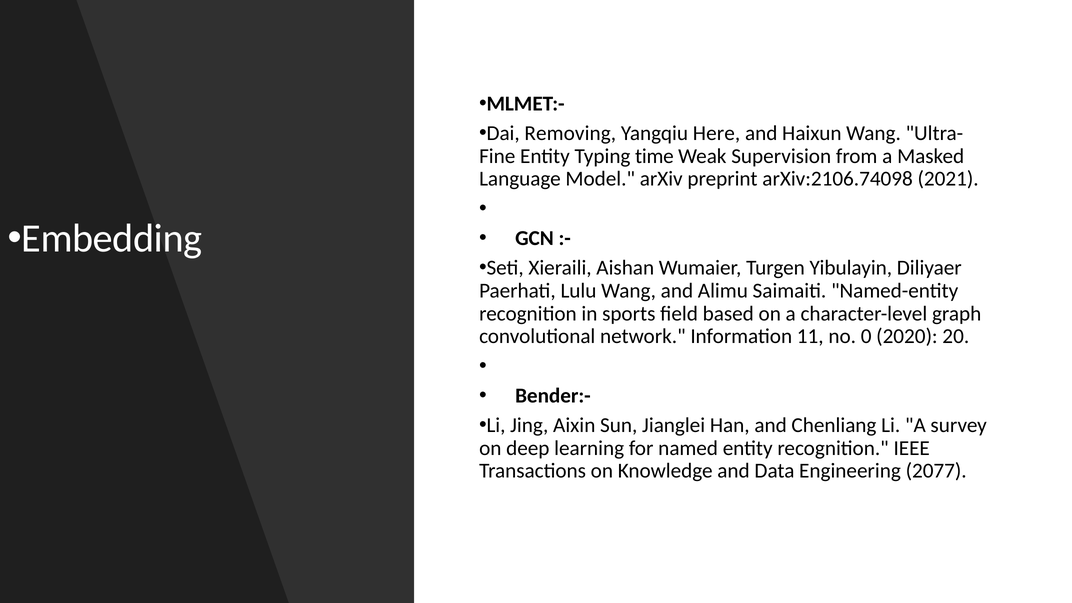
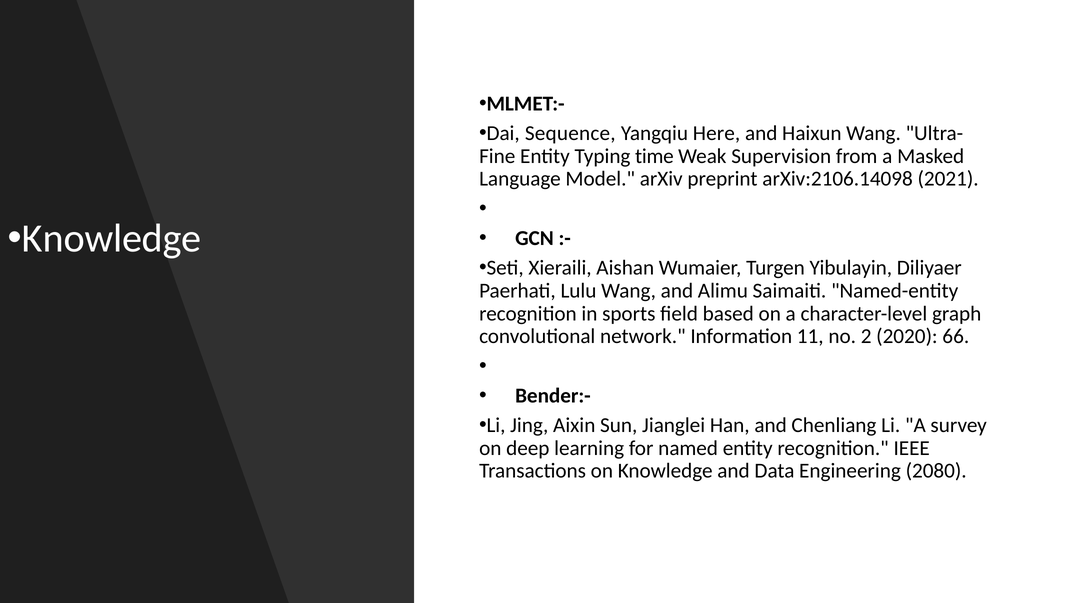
Removing: Removing -> Sequence
arXiv:2106.74098: arXiv:2106.74098 -> arXiv:2106.14098
Embedding at (112, 239): Embedding -> Knowledge
0: 0 -> 2
20: 20 -> 66
2077: 2077 -> 2080
